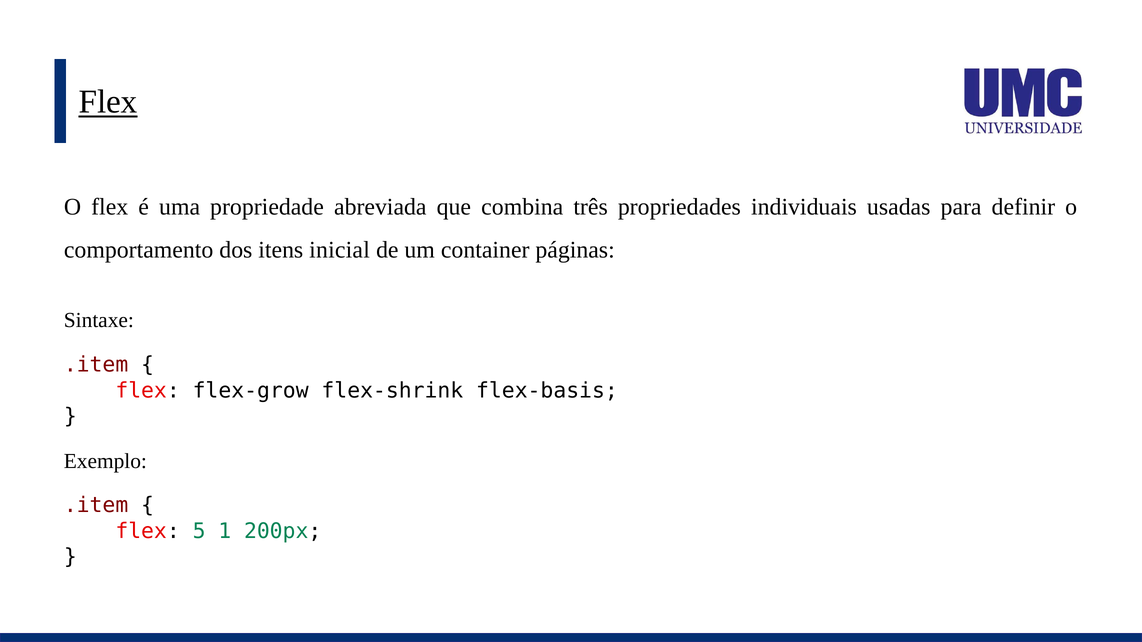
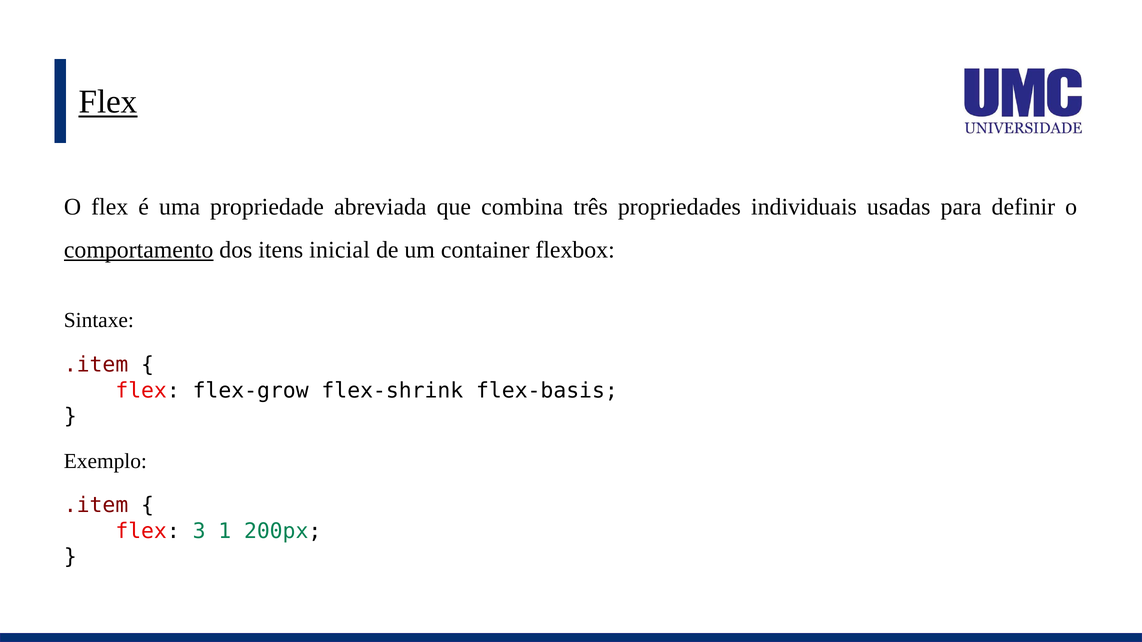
comportamento underline: none -> present
páginas: páginas -> flexbox
5: 5 -> 3
